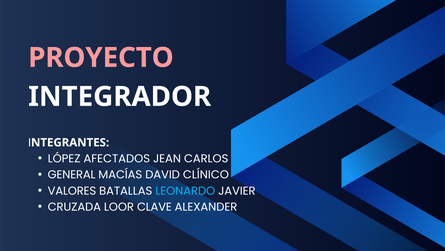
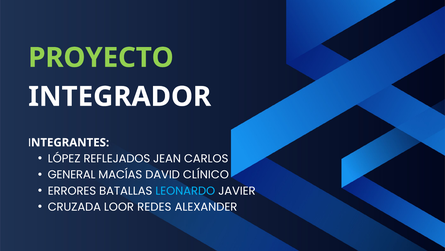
PROYECTO colour: pink -> light green
AFECTADOS: AFECTADOS -> REFLEJADOS
VALORES: VALORES -> ERRORES
CLAVE: CLAVE -> REDES
